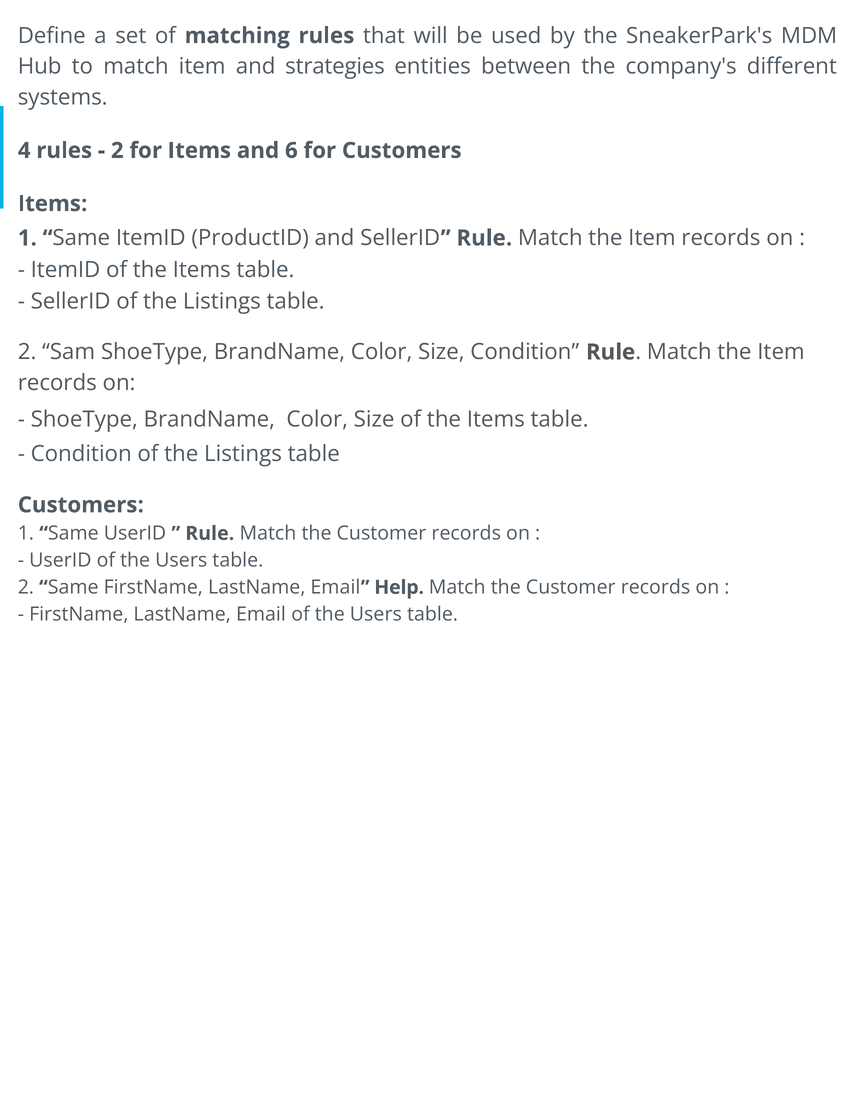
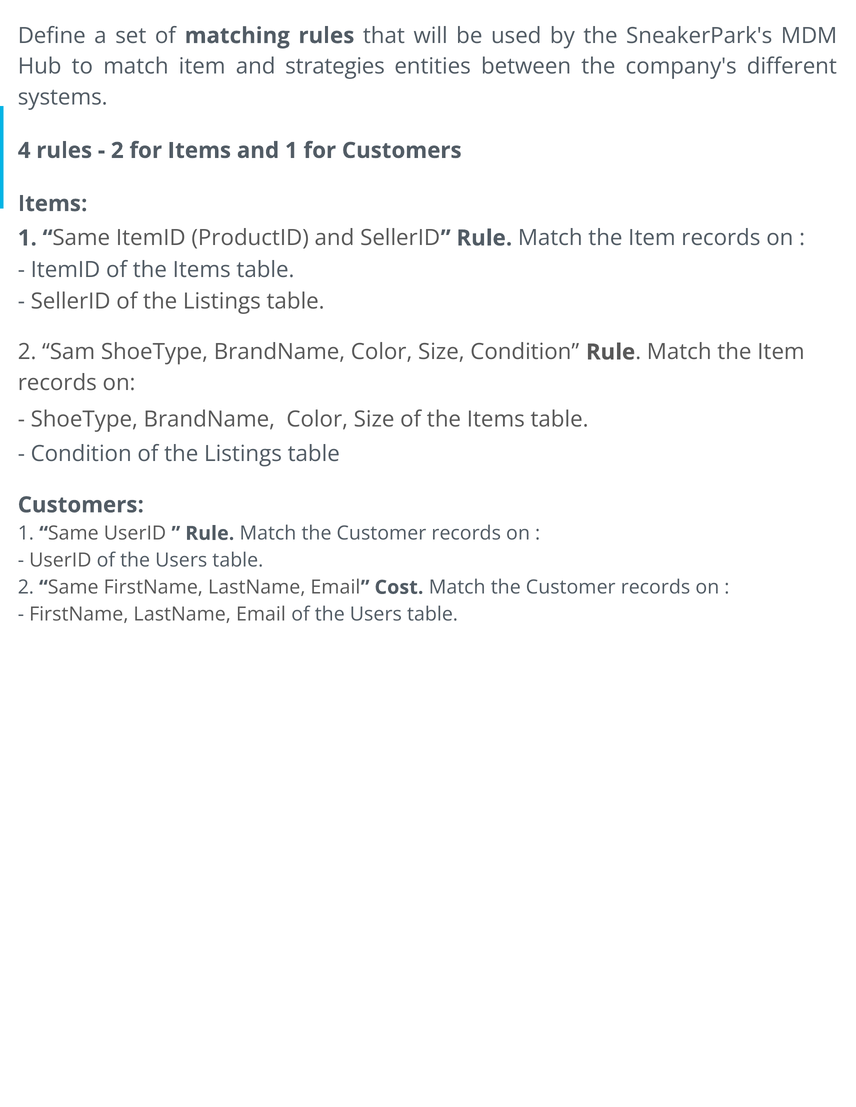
and 6: 6 -> 1
Help: Help -> Cost
